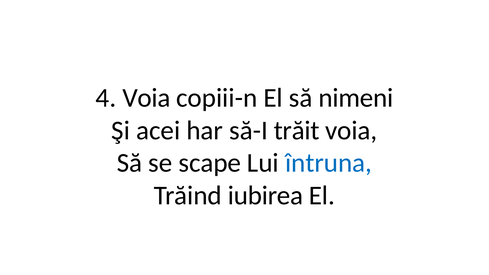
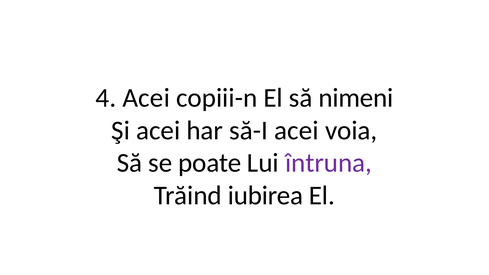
4 Voia: Voia -> Acei
să-I trăit: trăit -> acei
scape: scape -> poate
întruna colour: blue -> purple
